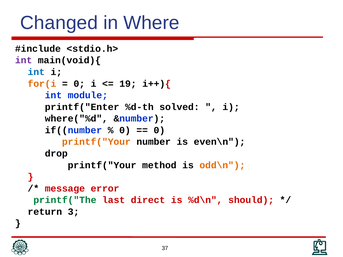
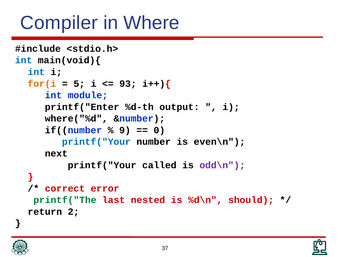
Changed: Changed -> Compiler
int at (24, 60) colour: purple -> blue
0 at (79, 84): 0 -> 5
19: 19 -> 93
solved: solved -> output
0 at (125, 130): 0 -> 9
printf("Your at (96, 142) colour: orange -> blue
drop: drop -> next
method: method -> called
odd\n colour: orange -> purple
message: message -> correct
direct: direct -> nested
3: 3 -> 2
